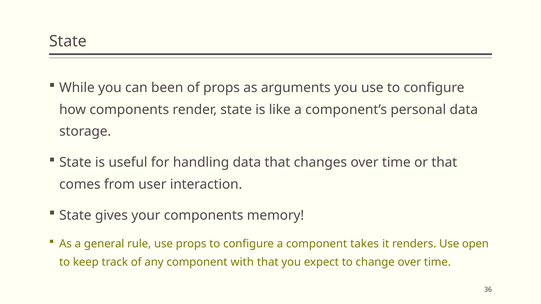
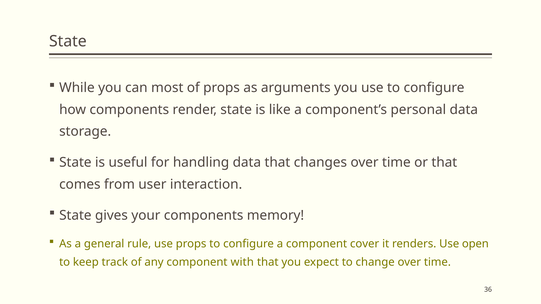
been: been -> most
takes: takes -> cover
